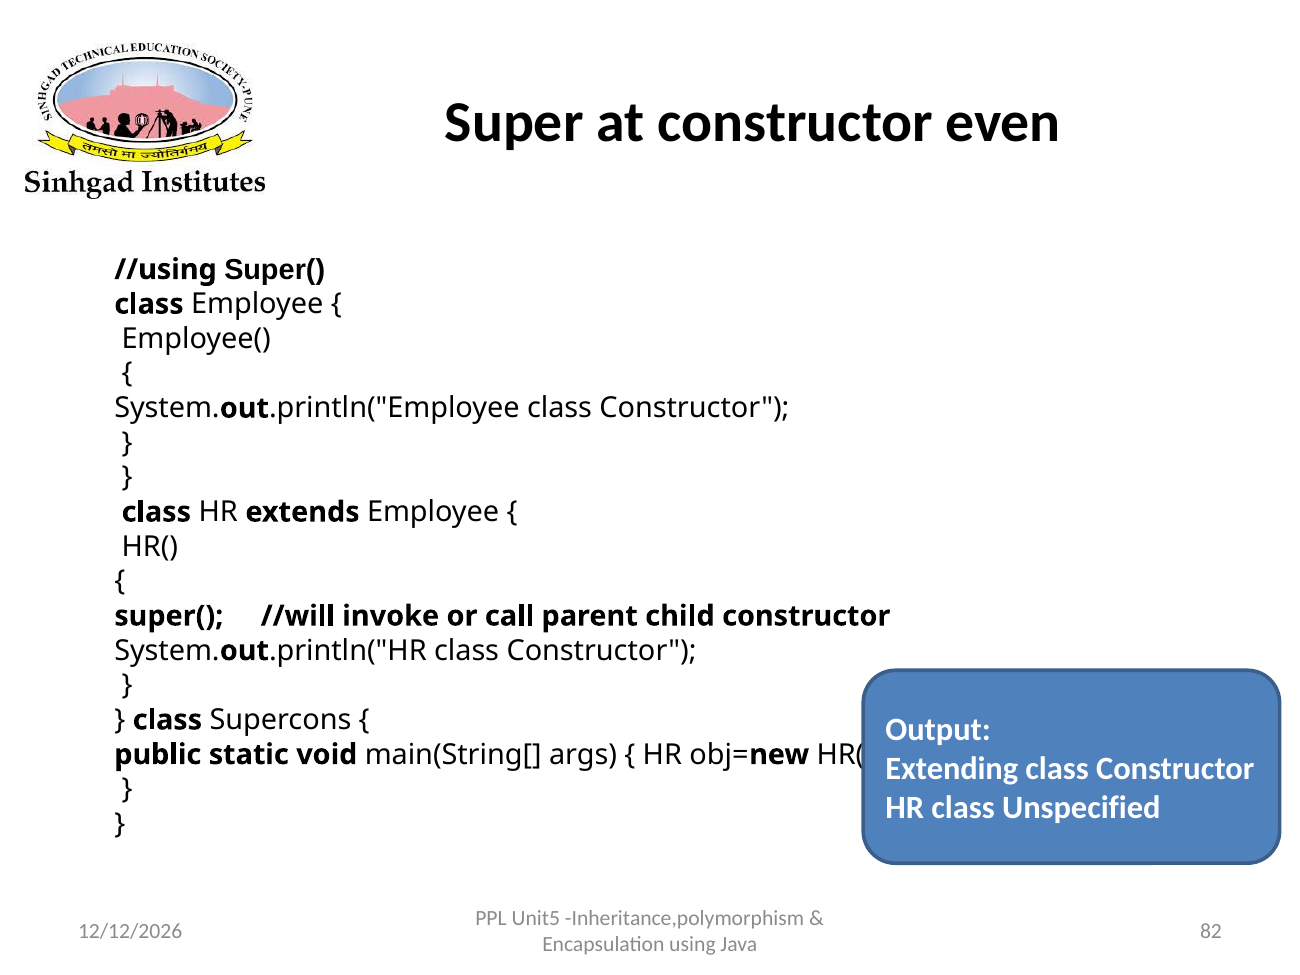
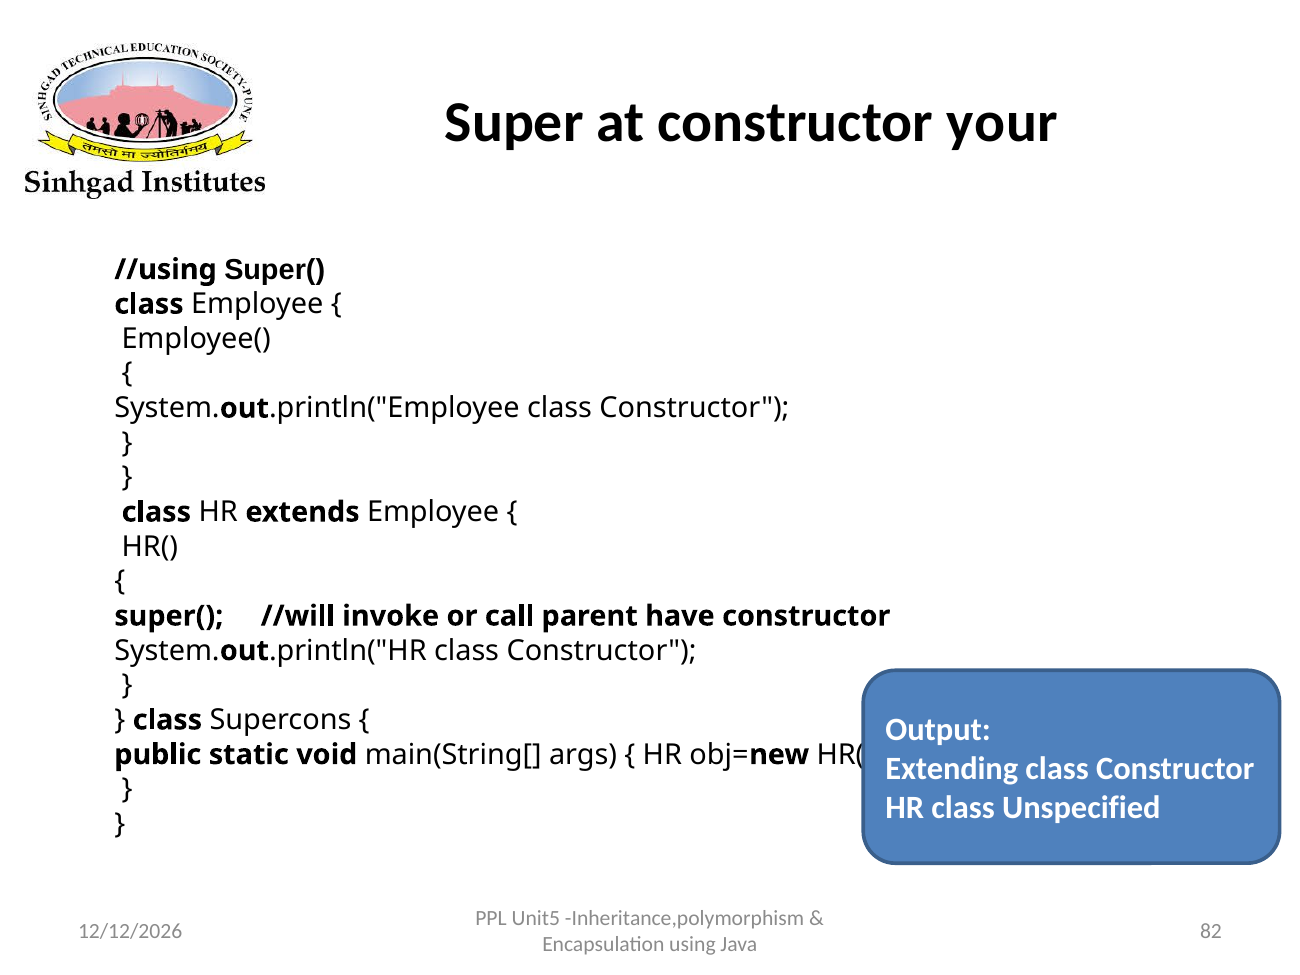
even: even -> your
child: child -> have
